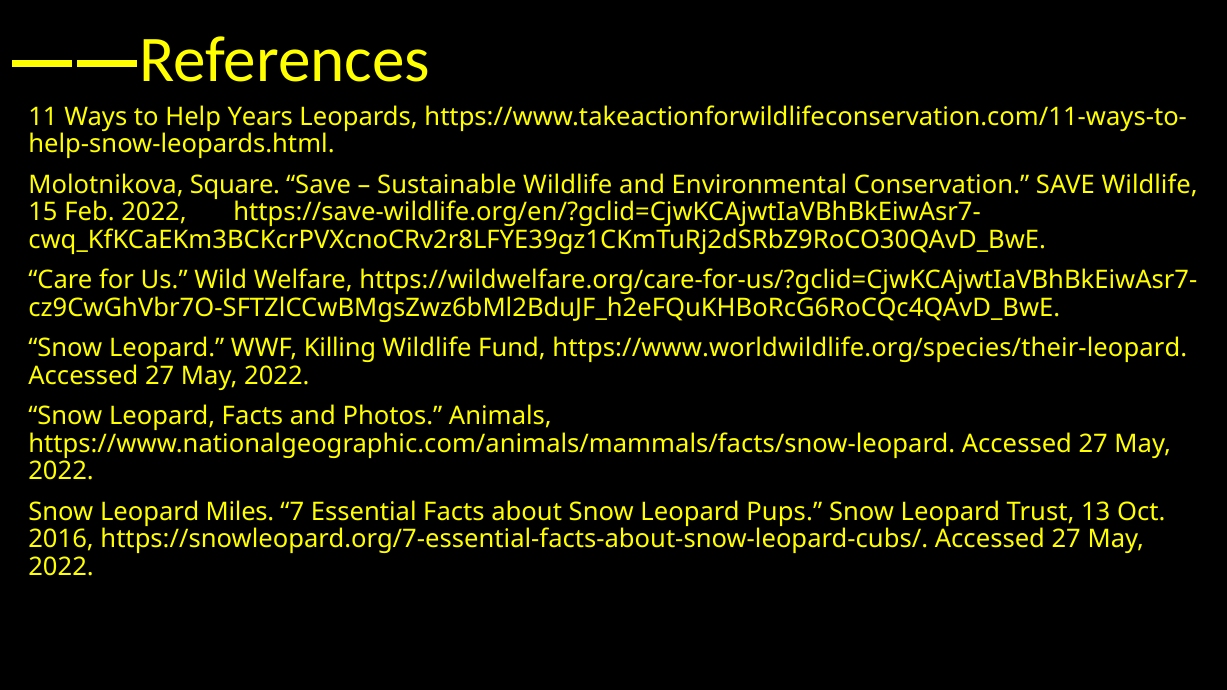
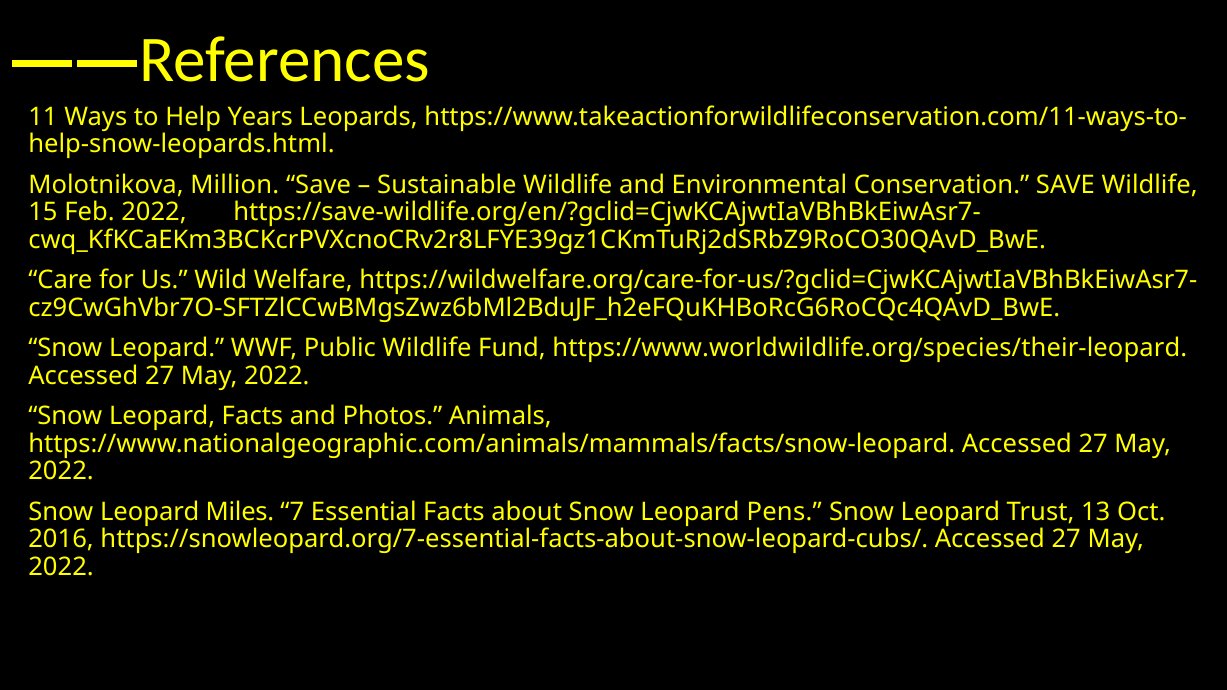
Square: Square -> Million
Killing: Killing -> Public
Pups: Pups -> Pens
